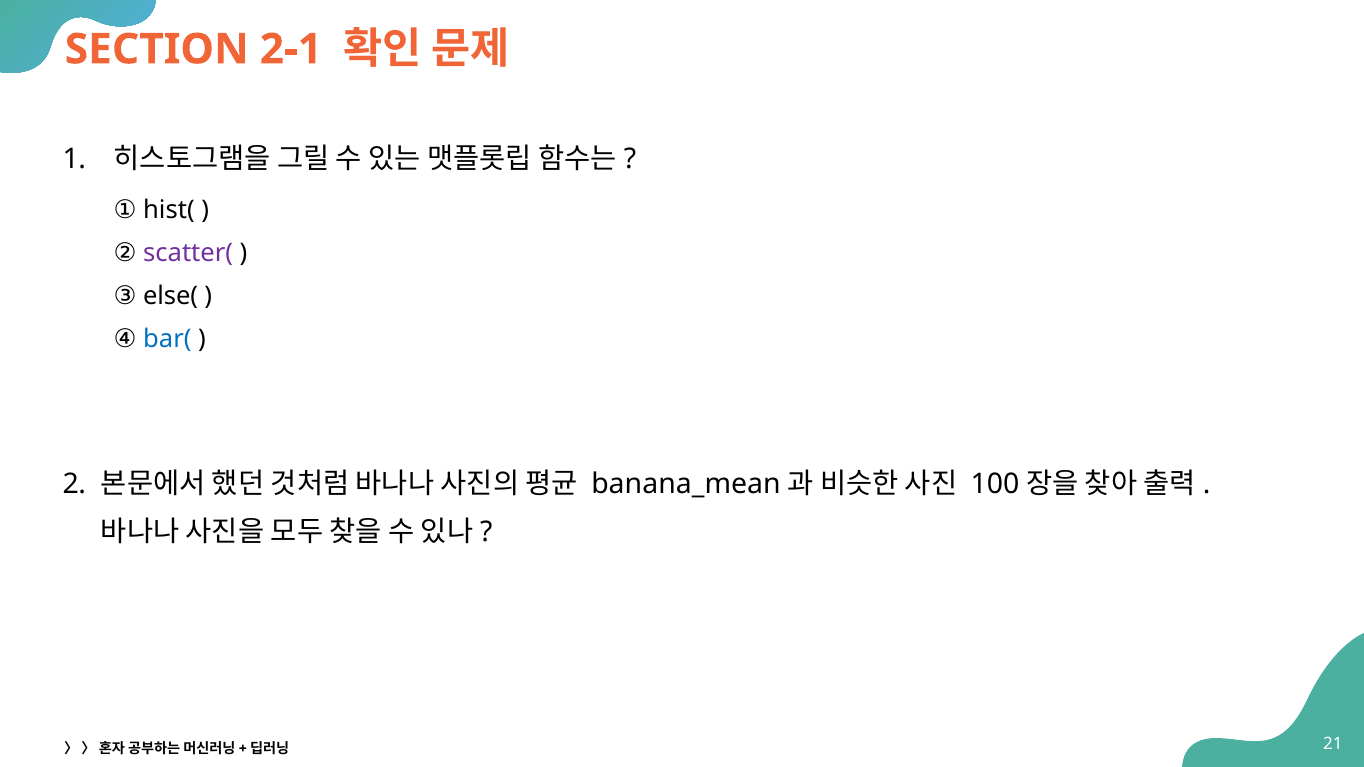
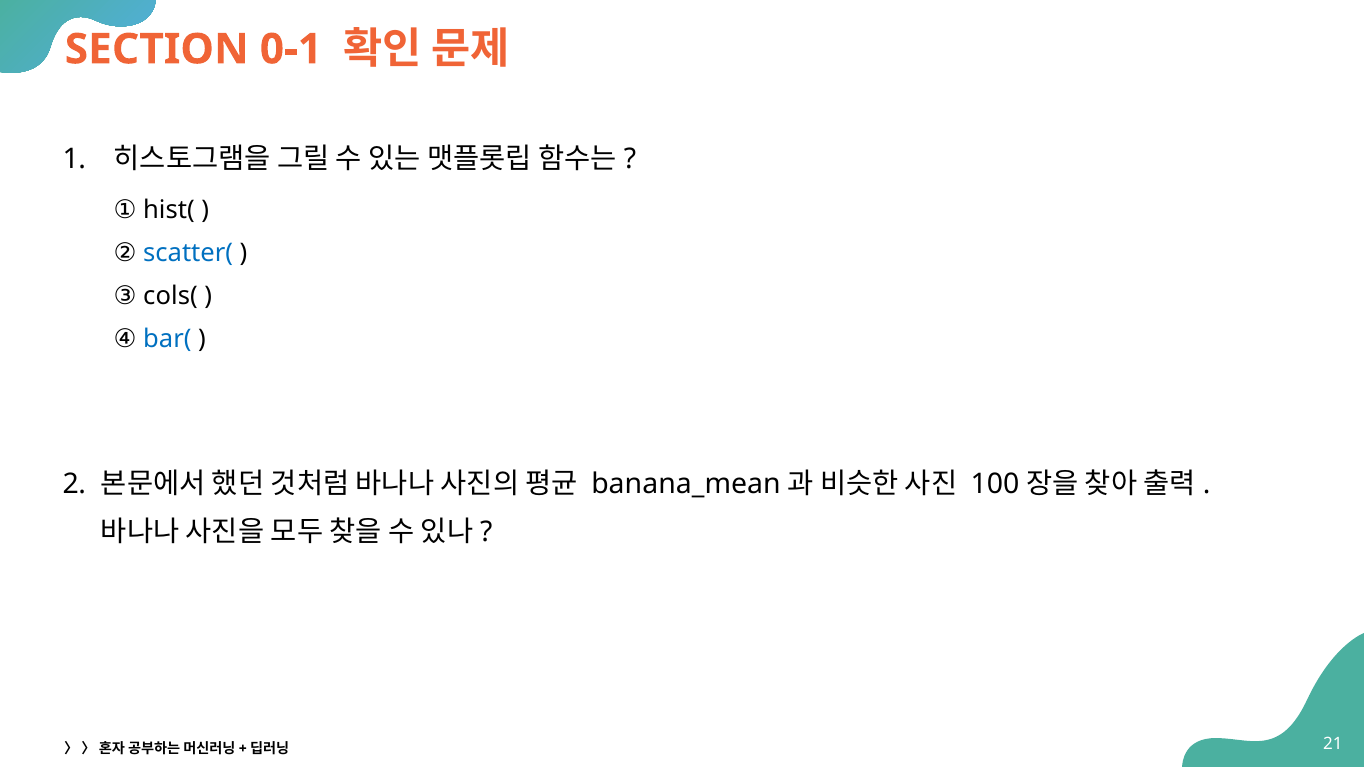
2-1: 2-1 -> 0-1
scatter( colour: purple -> blue
else(: else( -> cols(
